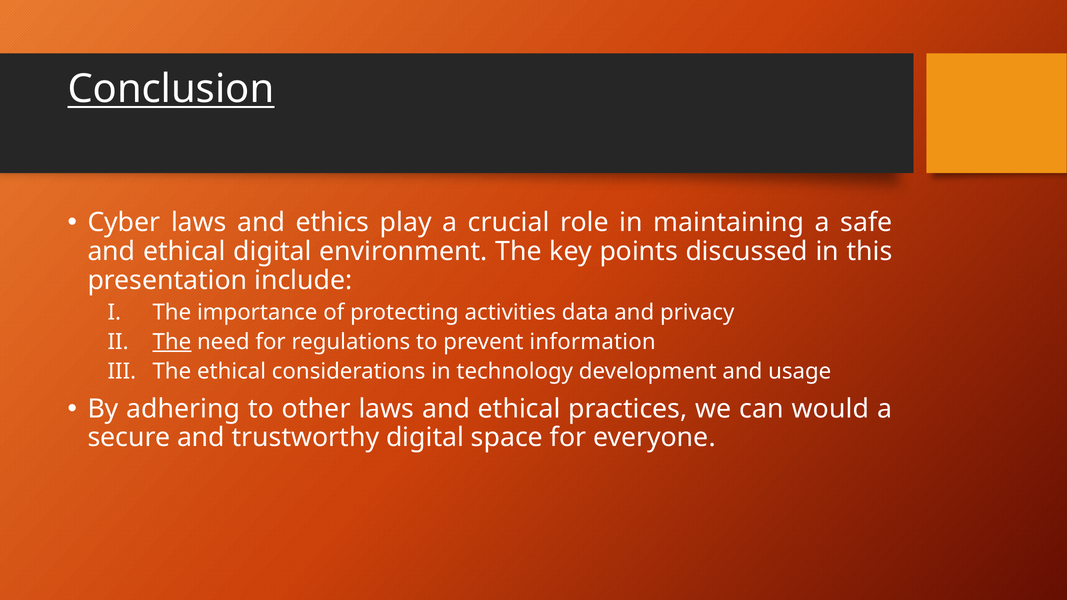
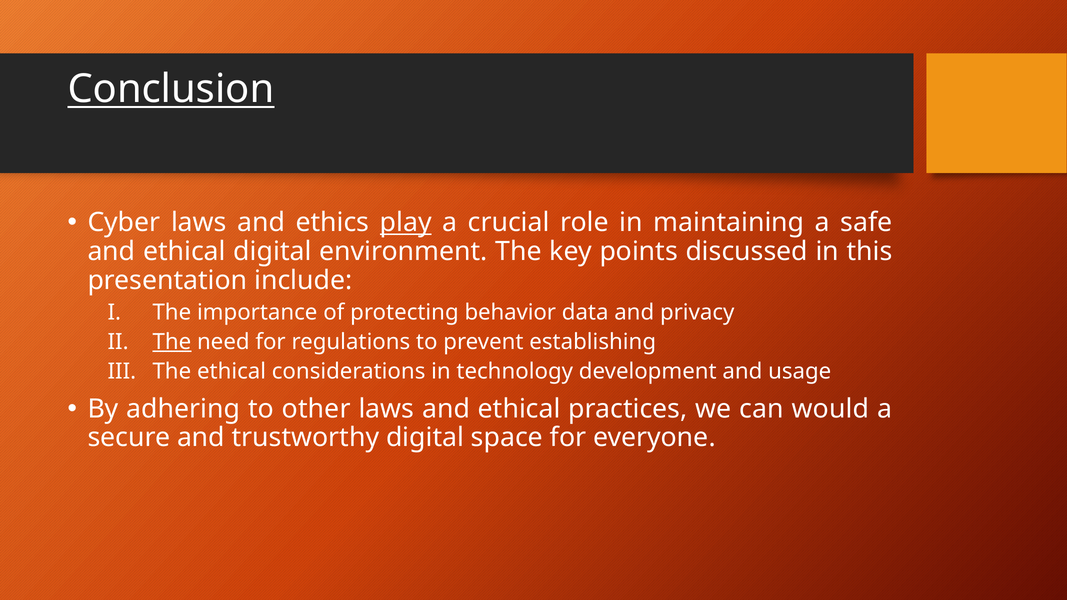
play underline: none -> present
activities: activities -> behavior
information: information -> establishing
